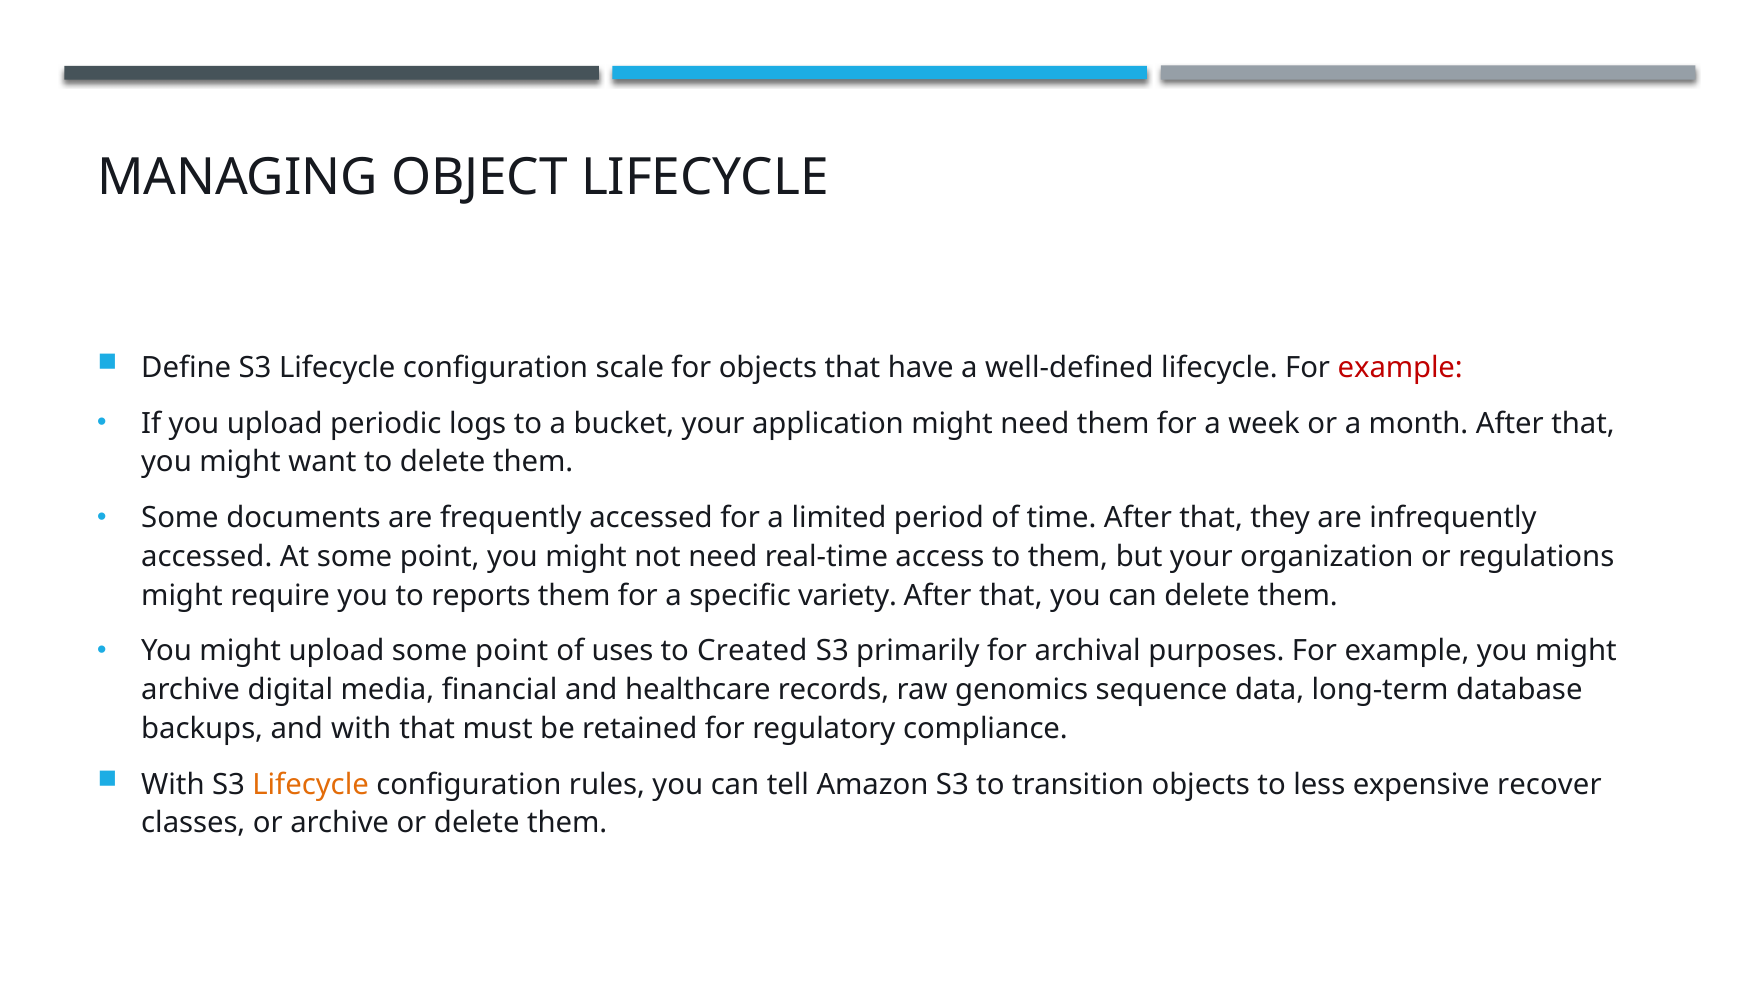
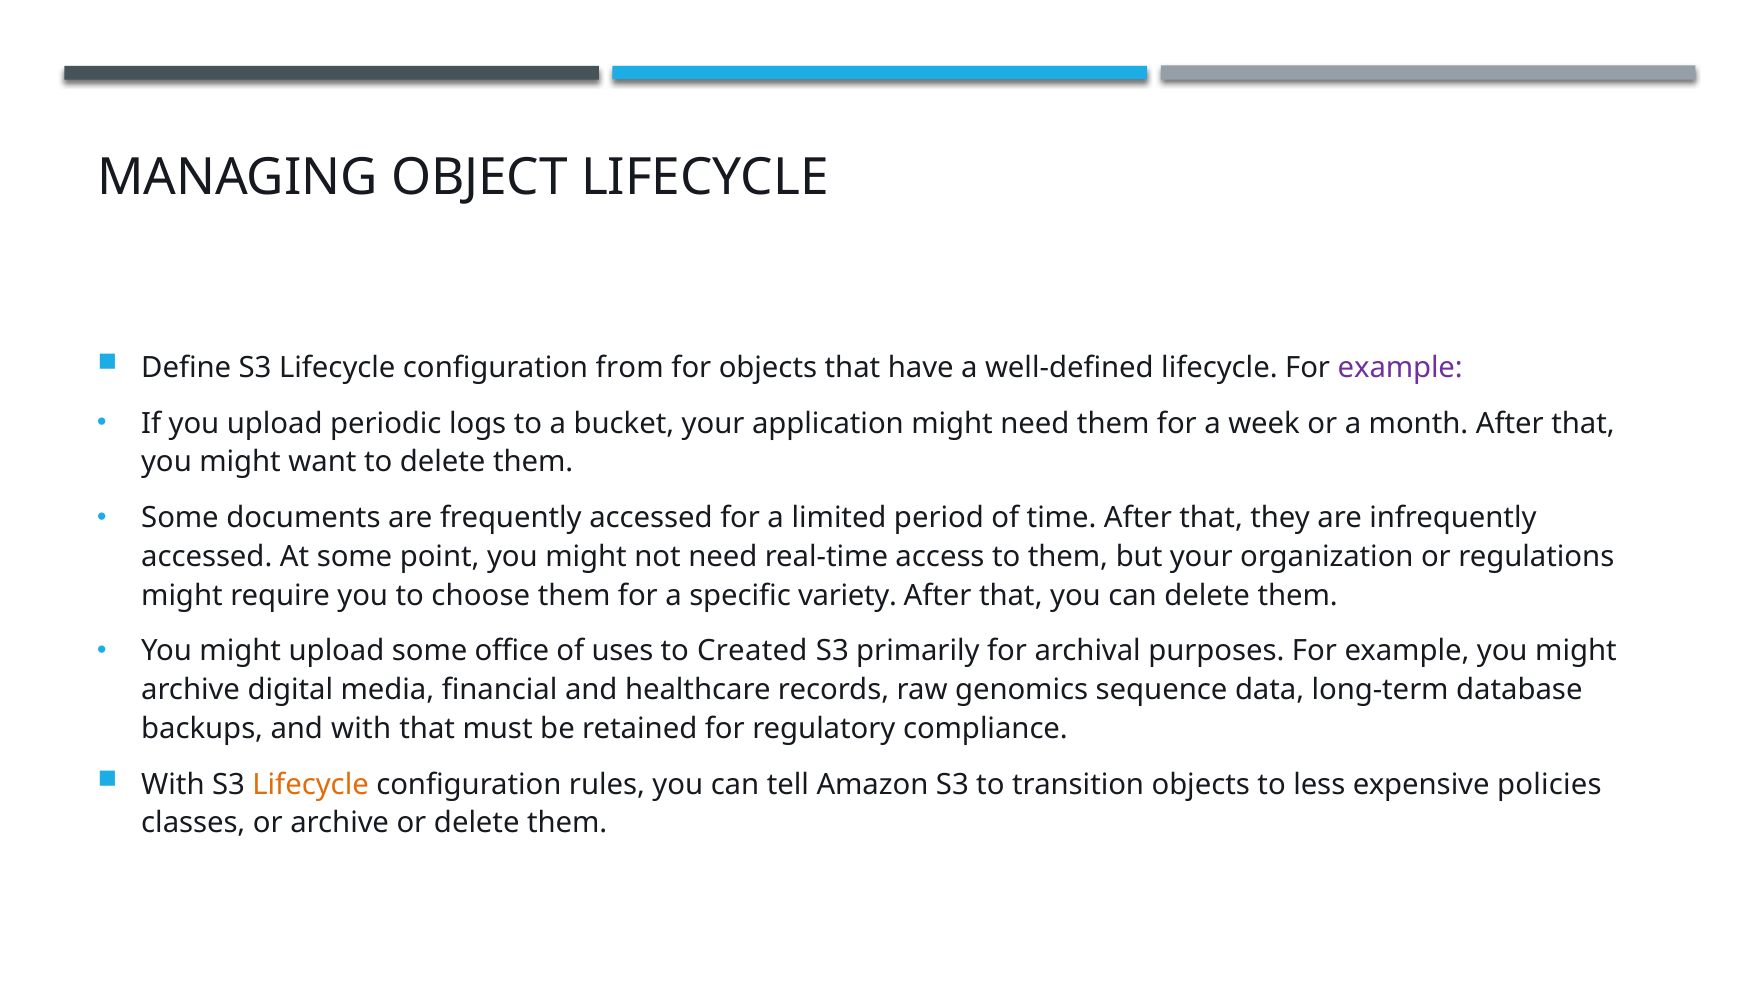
scale: scale -> from
example at (1400, 368) colour: red -> purple
reports: reports -> choose
upload some point: point -> office
recover: recover -> policies
